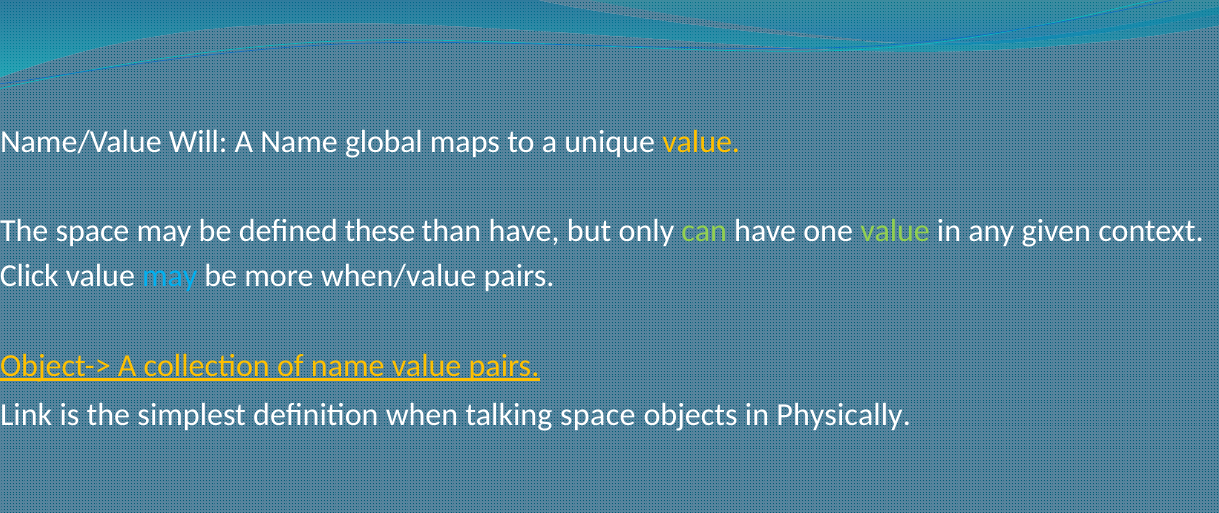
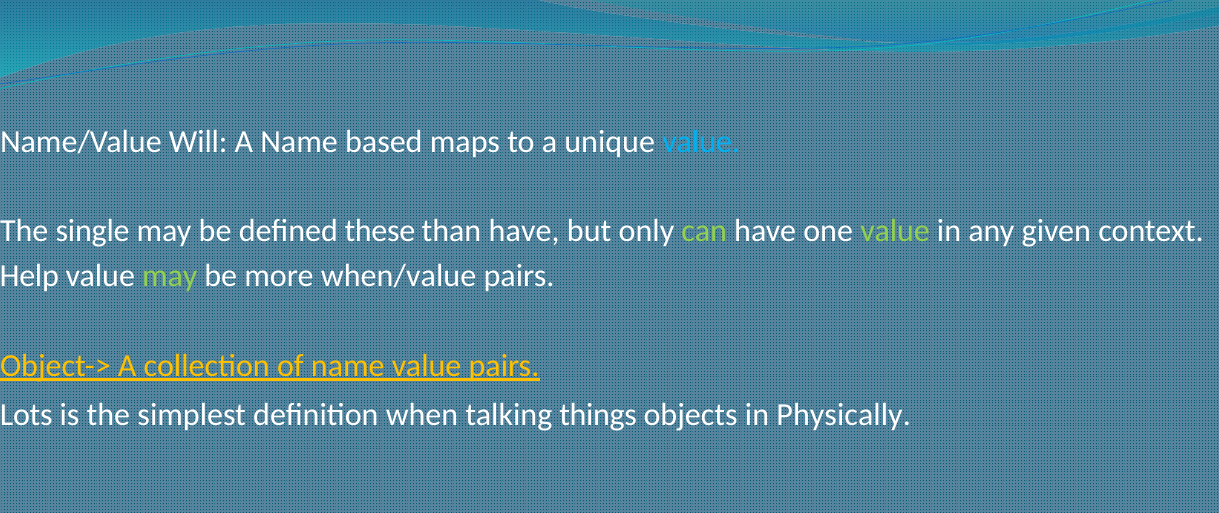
global: global -> based
value at (701, 141) colour: yellow -> light blue
The space: space -> single
Click: Click -> Help
may at (170, 276) colour: light blue -> light green
Link: Link -> Lots
talking space: space -> things
